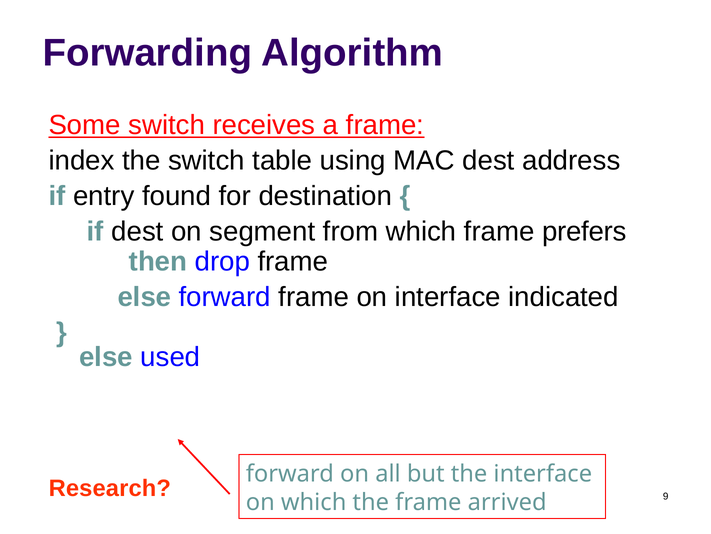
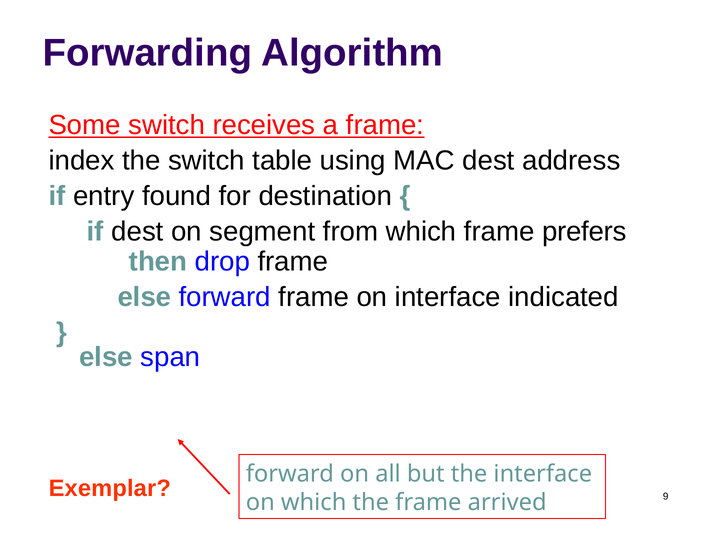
used: used -> span
Research: Research -> Exemplar
